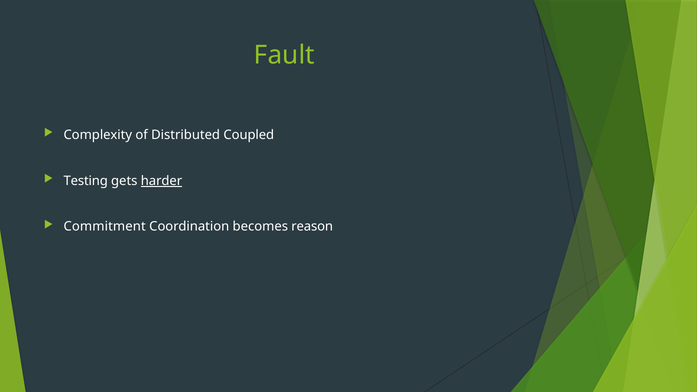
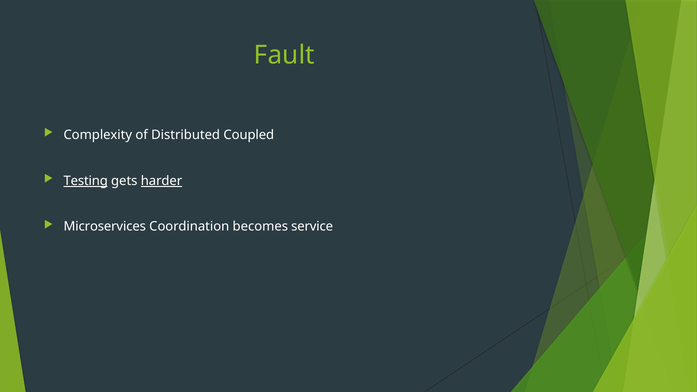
Testing underline: none -> present
Commitment: Commitment -> Microservices
reason: reason -> service
